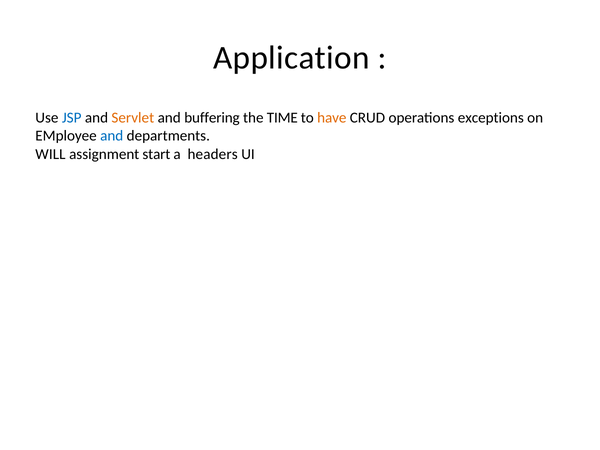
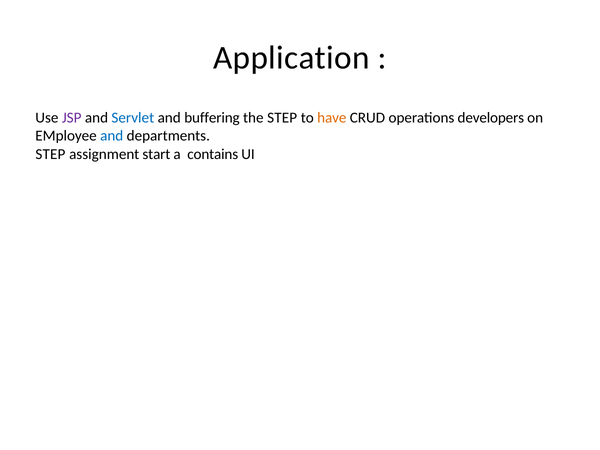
JSP colour: blue -> purple
Servlet colour: orange -> blue
the TIME: TIME -> STEP
exceptions: exceptions -> developers
WILL at (50, 154): WILL -> STEP
headers: headers -> contains
